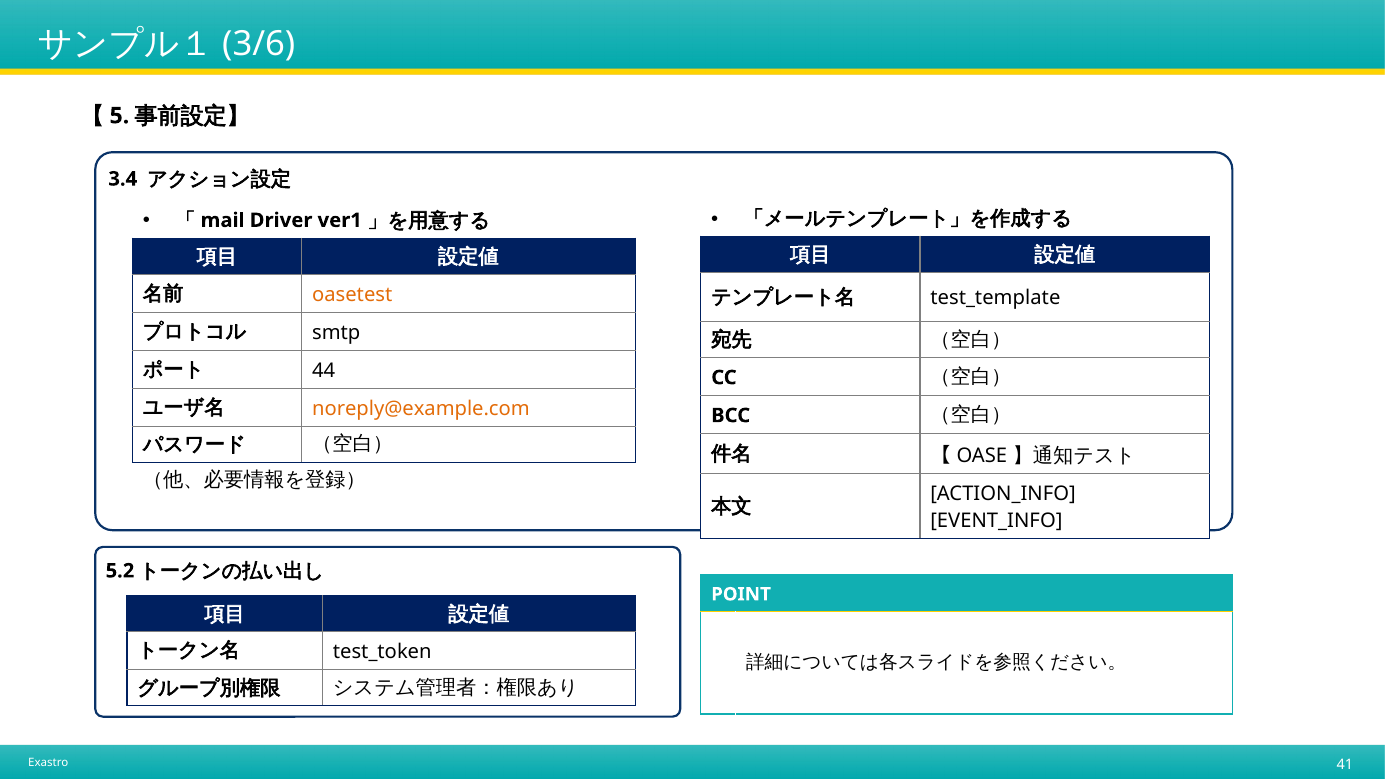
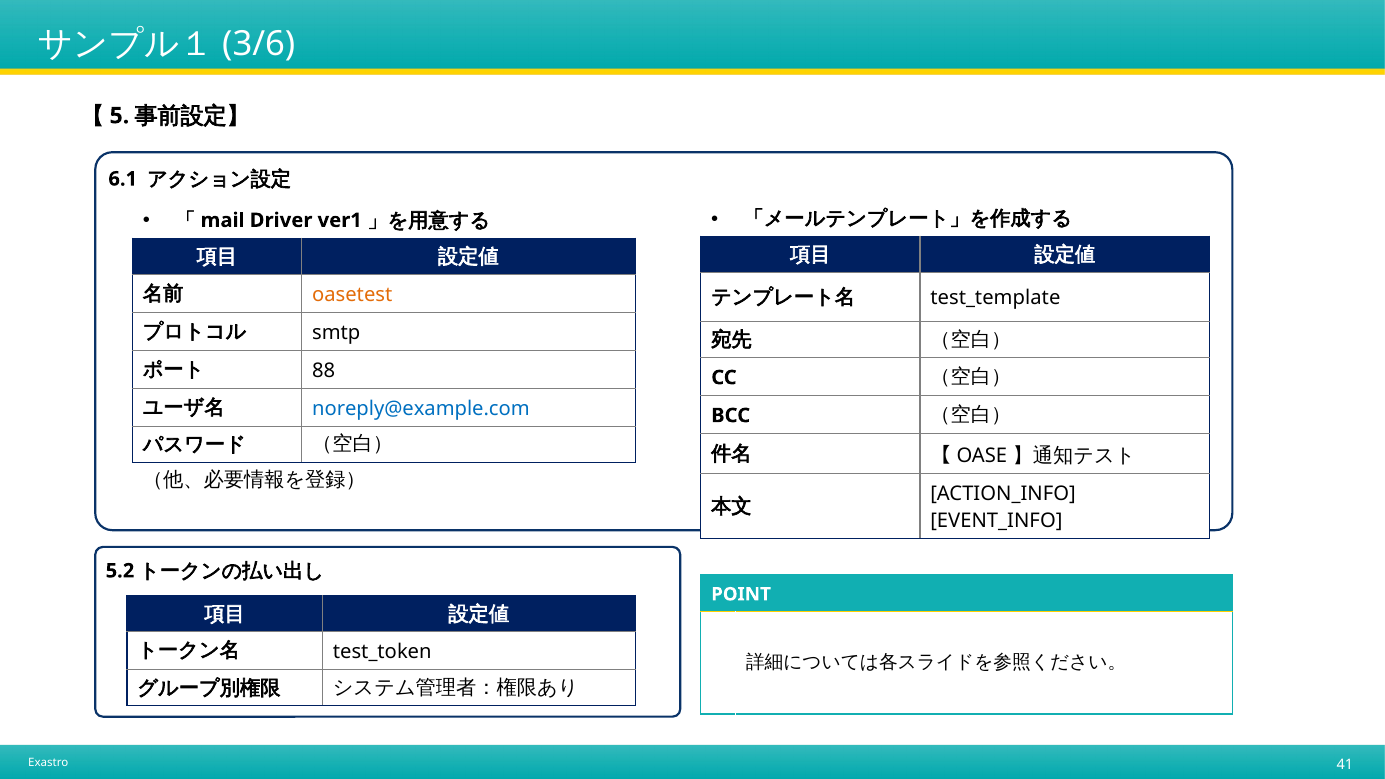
3.4: 3.4 -> 6.1
44: 44 -> 88
noreply@example.com colour: orange -> blue
